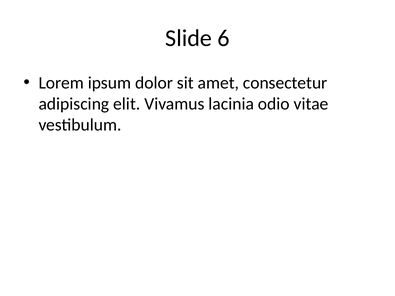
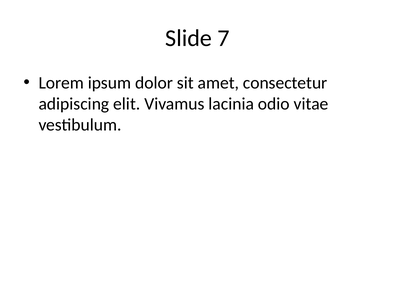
6: 6 -> 7
